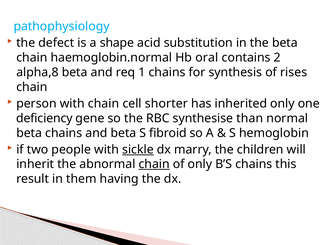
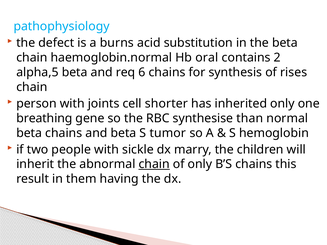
shape: shape -> burns
alpha,8: alpha,8 -> alpha,5
1: 1 -> 6
with chain: chain -> joints
deficiency: deficiency -> breathing
fibroid: fibroid -> tumor
sickle underline: present -> none
